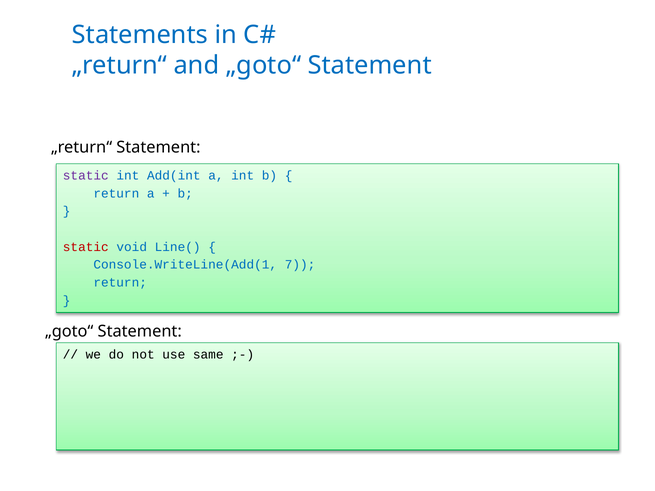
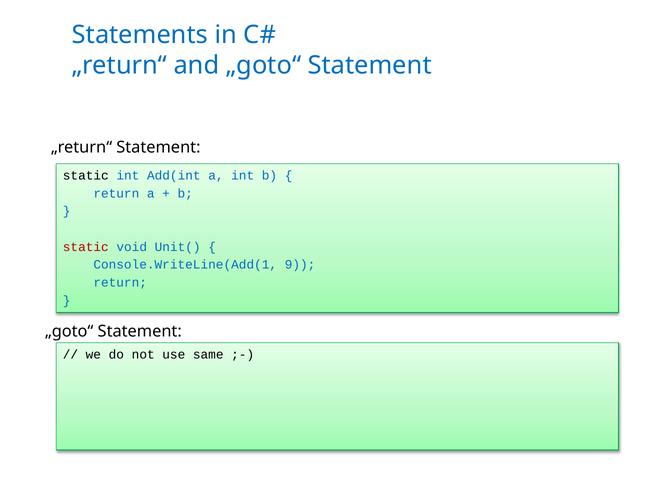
static at (86, 176) colour: purple -> black
Line(: Line( -> Unit(
7: 7 -> 9
